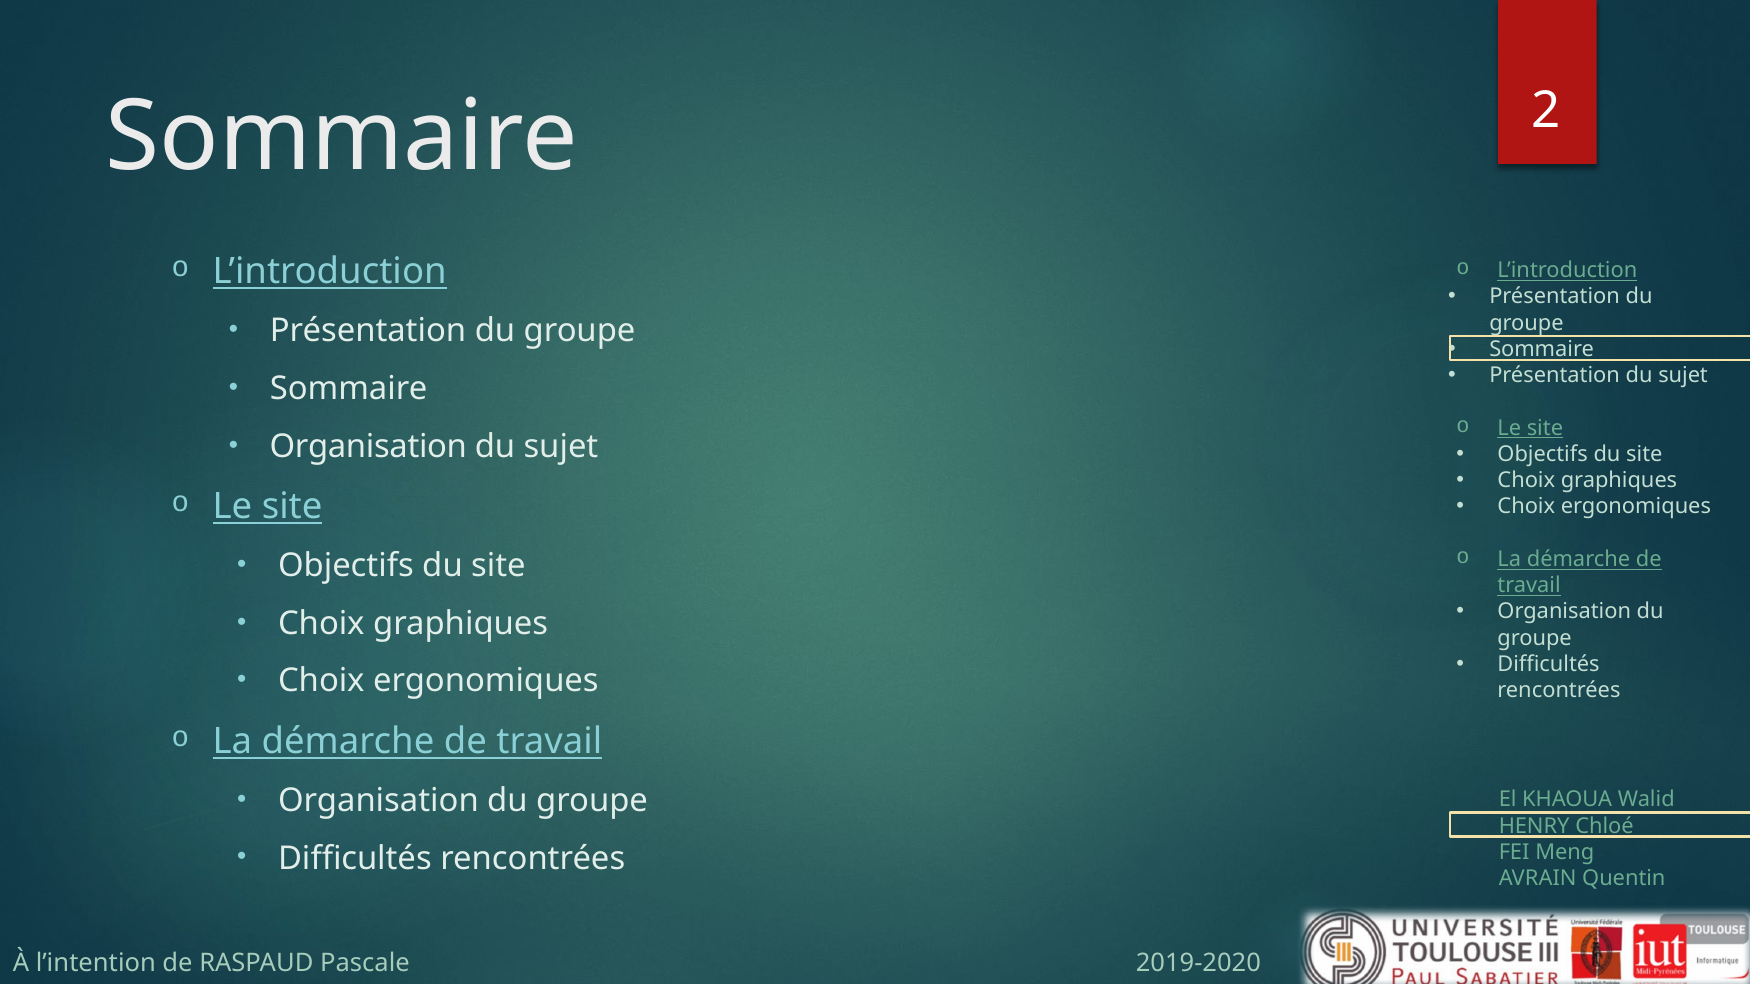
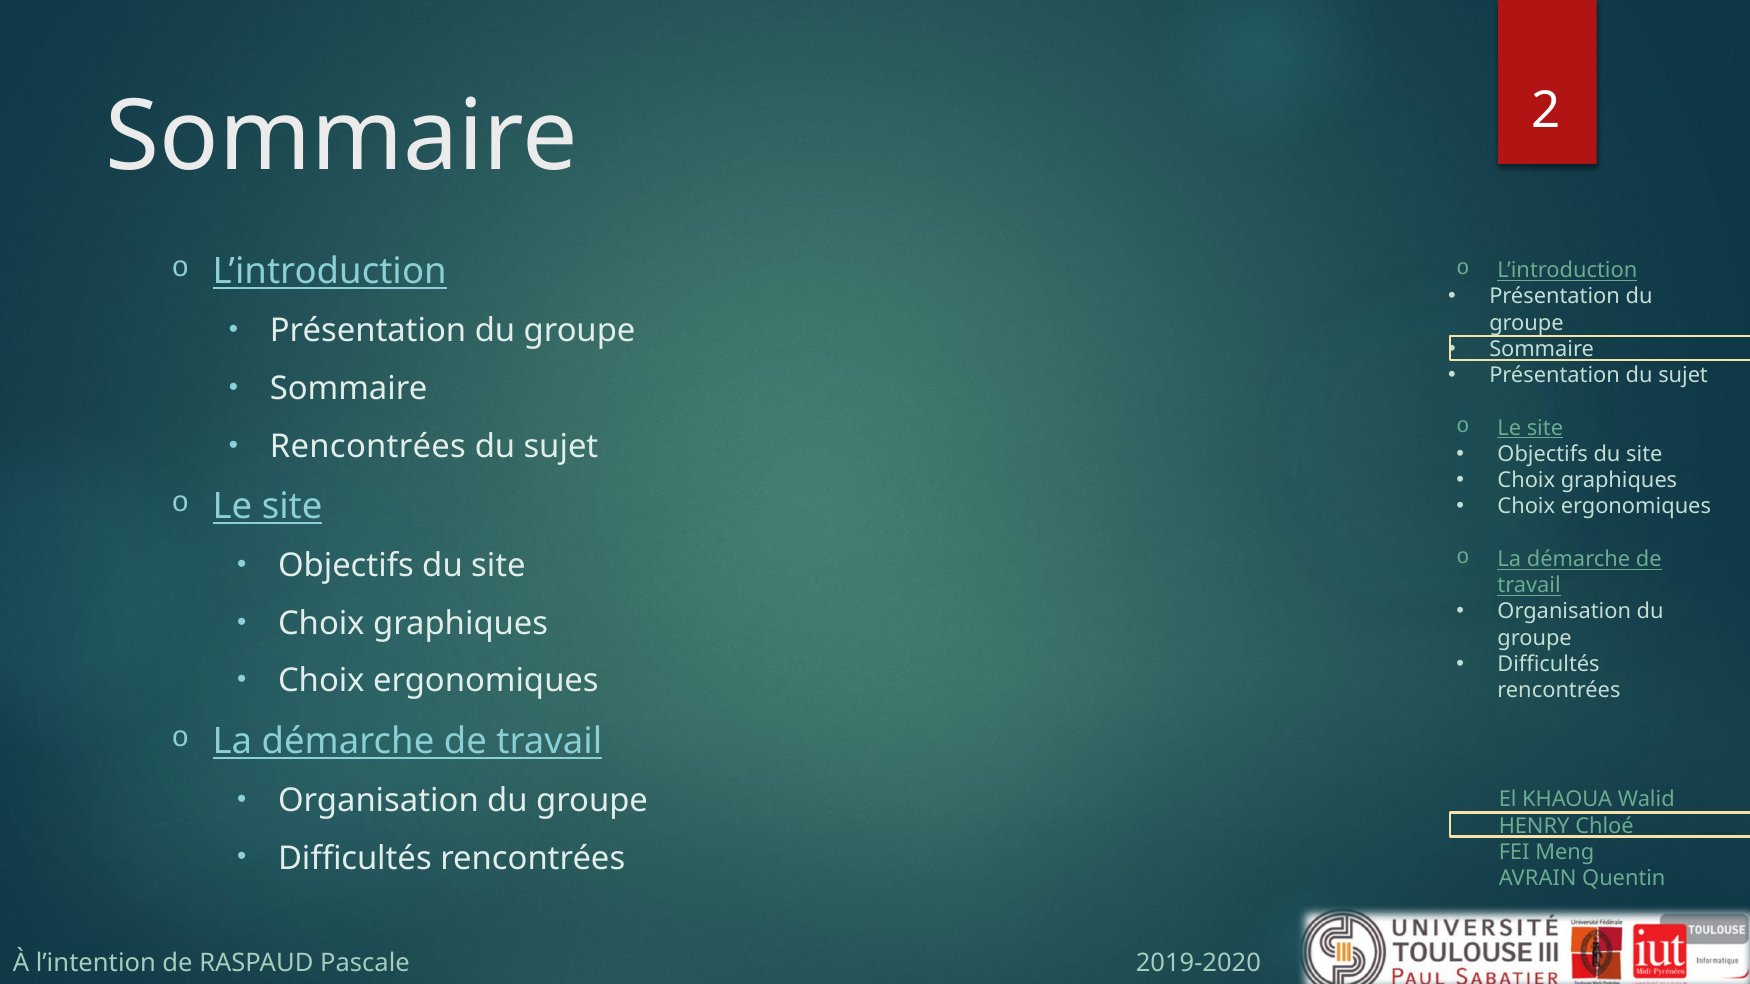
Organisation at (368, 446): Organisation -> Rencontrées
